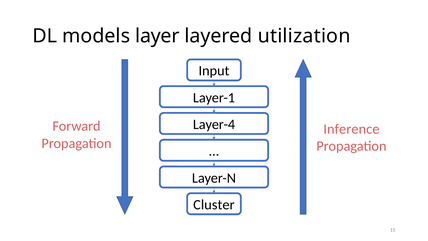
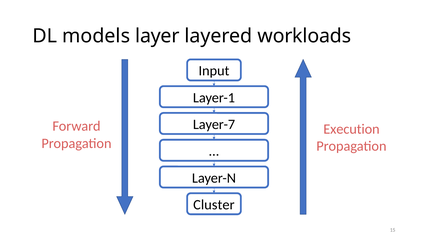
utilization: utilization -> workloads
Layer-4: Layer-4 -> Layer-7
Inference: Inference -> Execution
